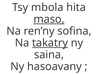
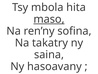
takatry underline: present -> none
